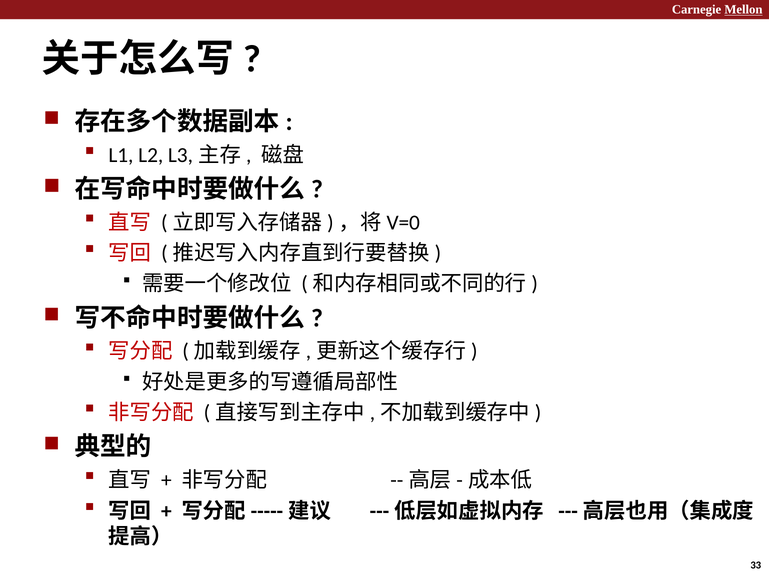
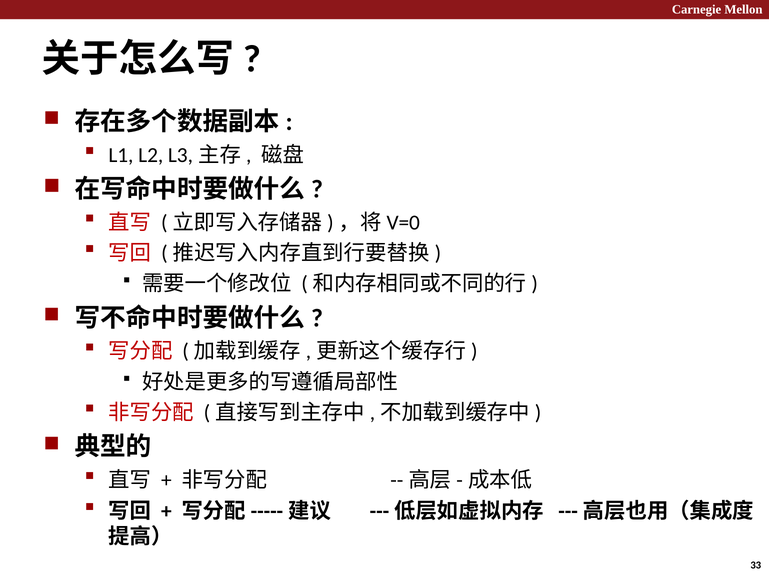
Mellon underline: present -> none
